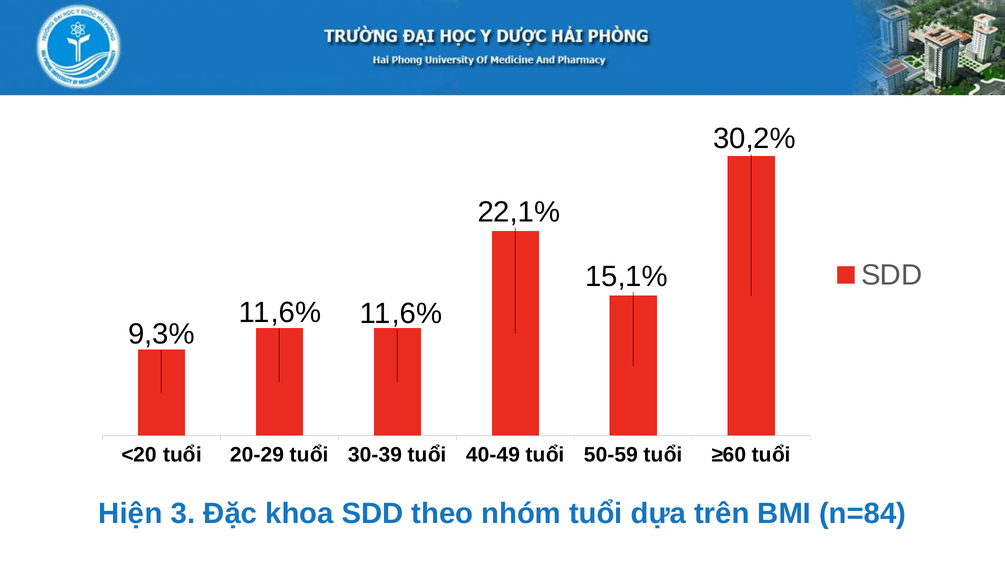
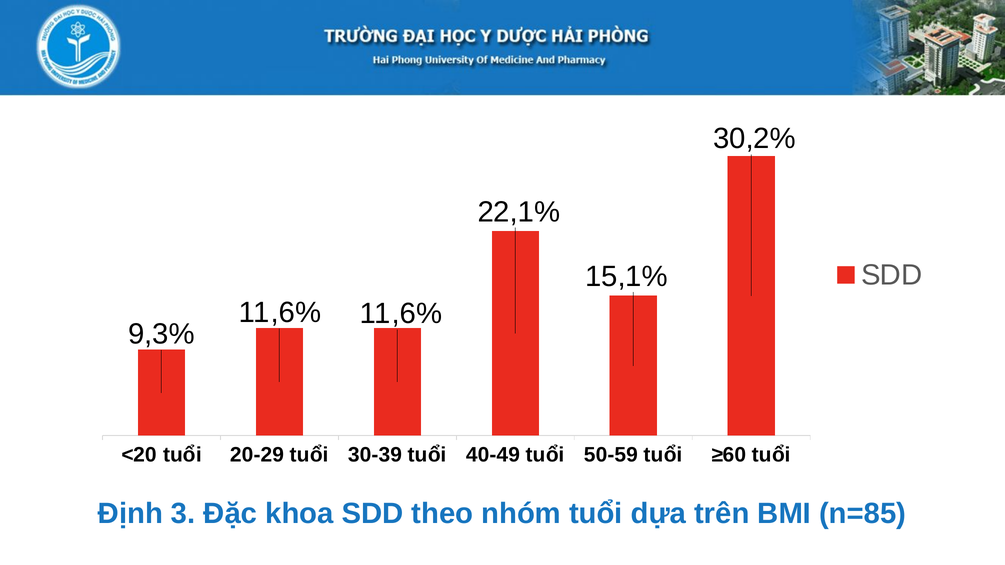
Hiện: Hiện -> Định
n=84: n=84 -> n=85
